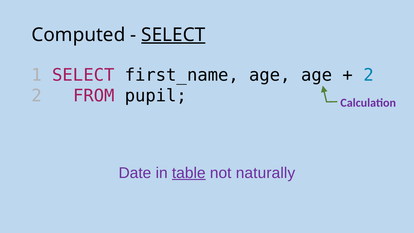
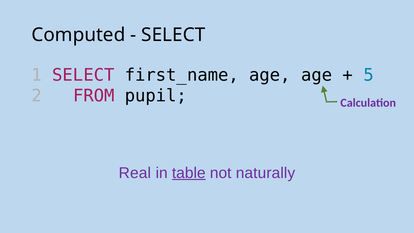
SELECT at (173, 35) underline: present -> none
2 at (369, 75): 2 -> 5
Date: Date -> Real
